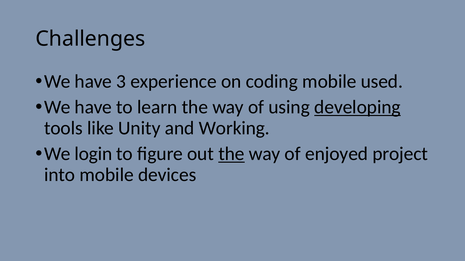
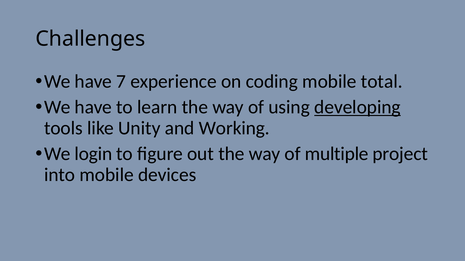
3: 3 -> 7
used: used -> total
the at (231, 154) underline: present -> none
enjoyed: enjoyed -> multiple
